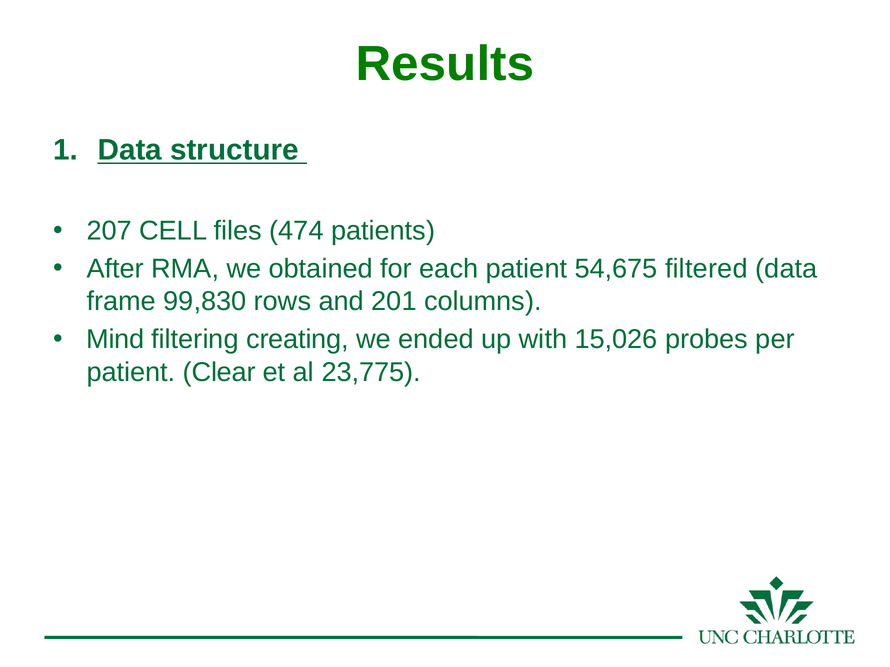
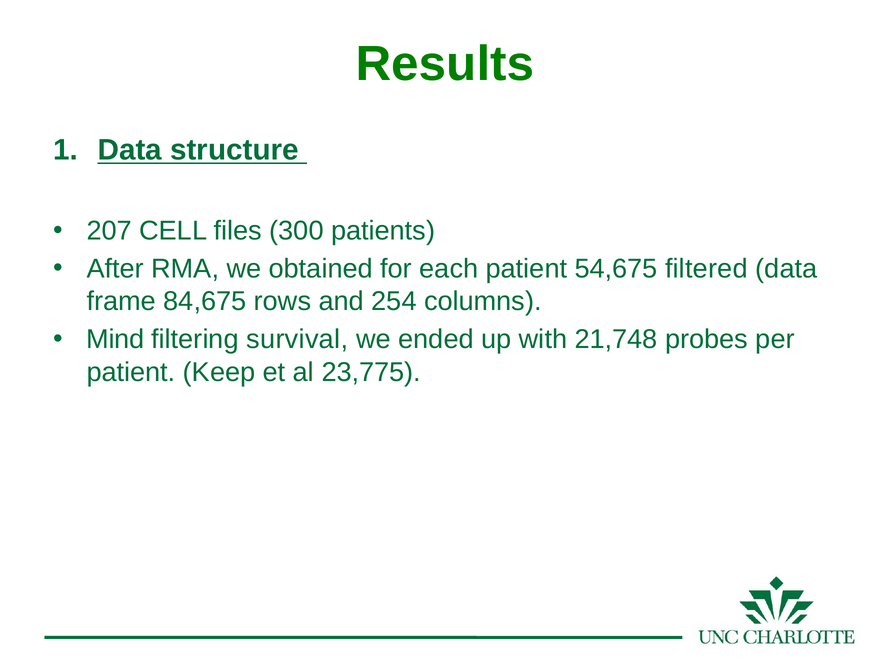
474: 474 -> 300
99,830: 99,830 -> 84,675
201: 201 -> 254
creating: creating -> survival
15,026: 15,026 -> 21,748
Clear: Clear -> Keep
